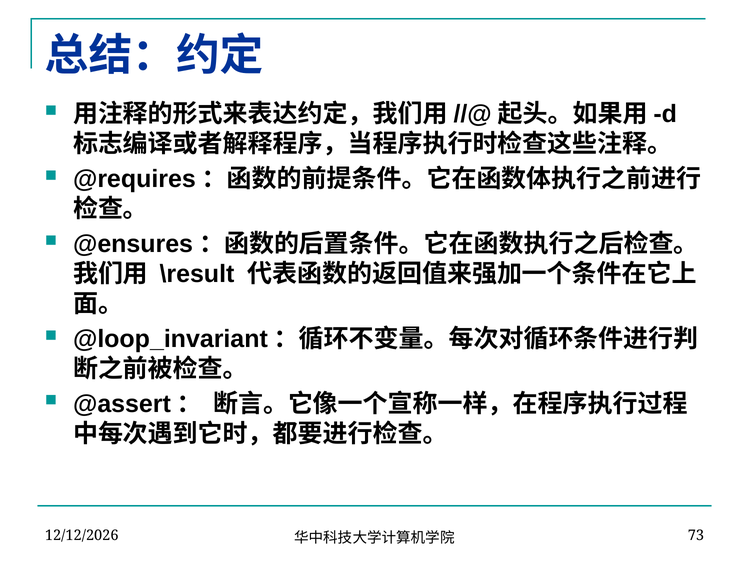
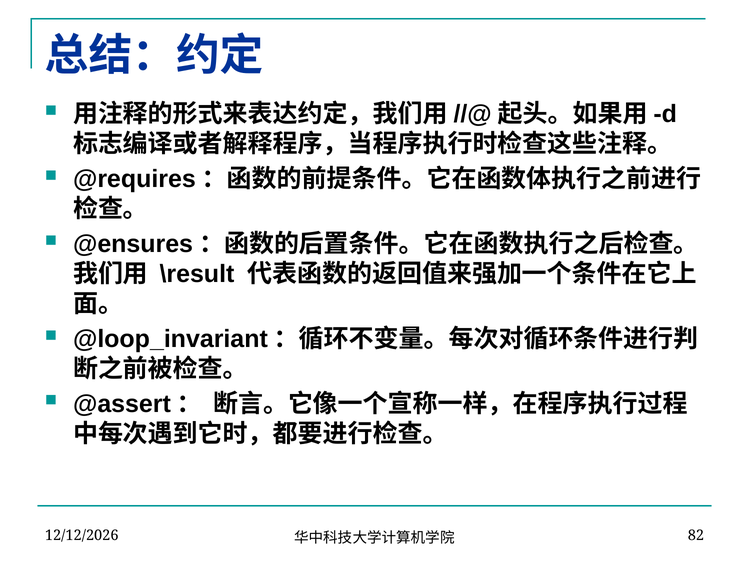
73: 73 -> 82
